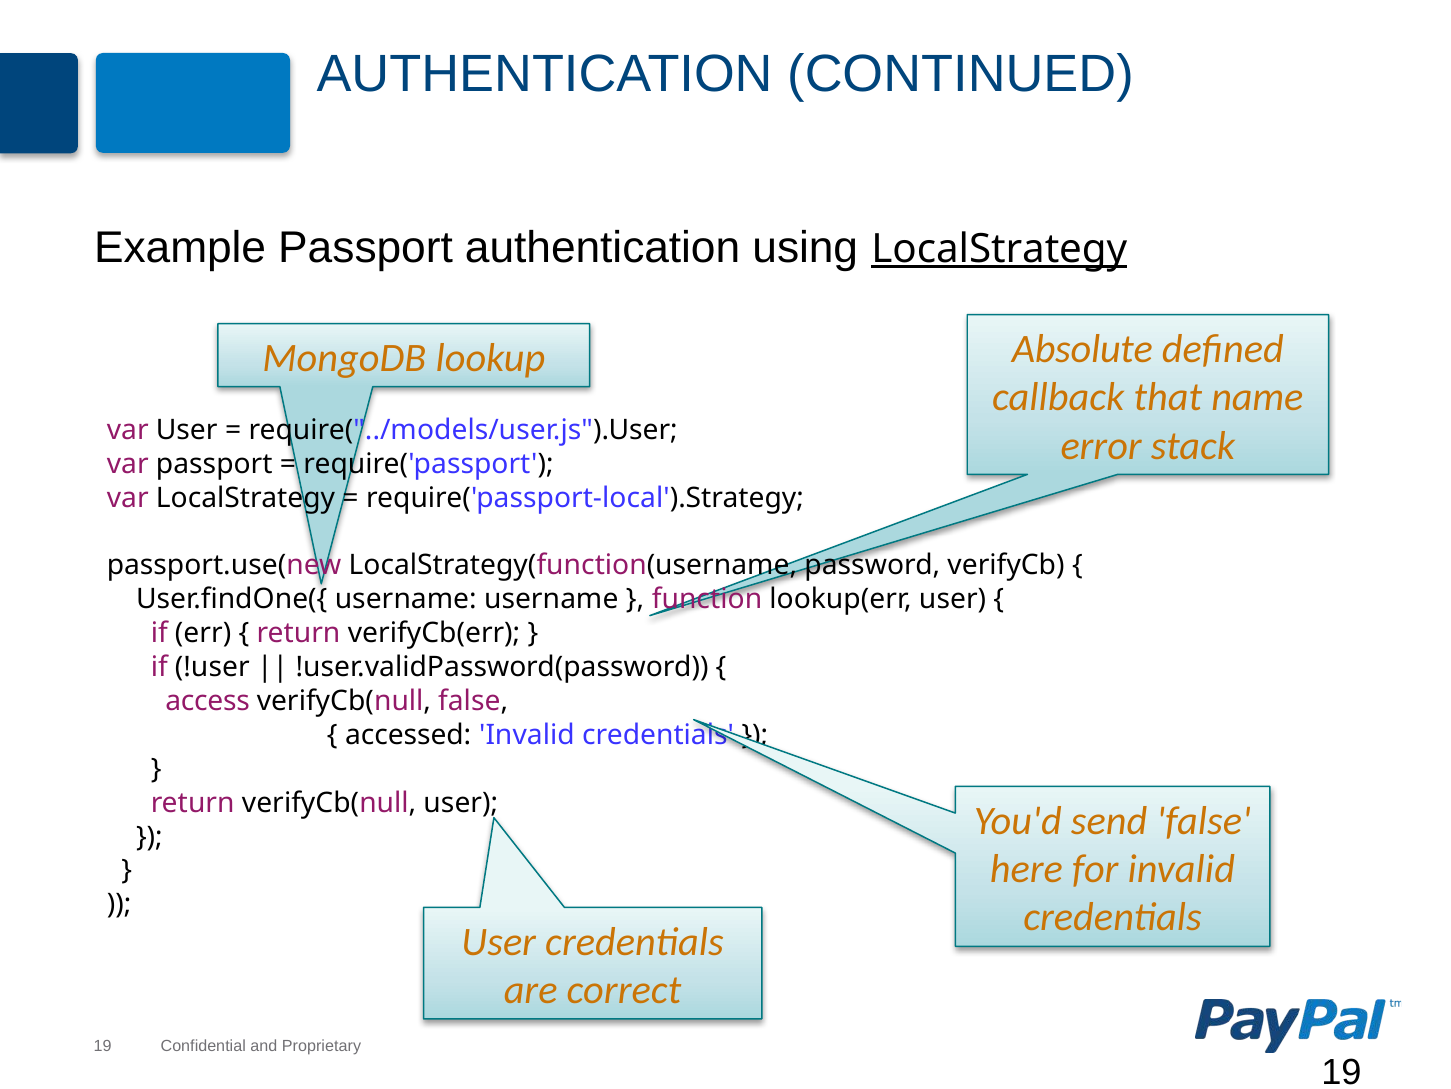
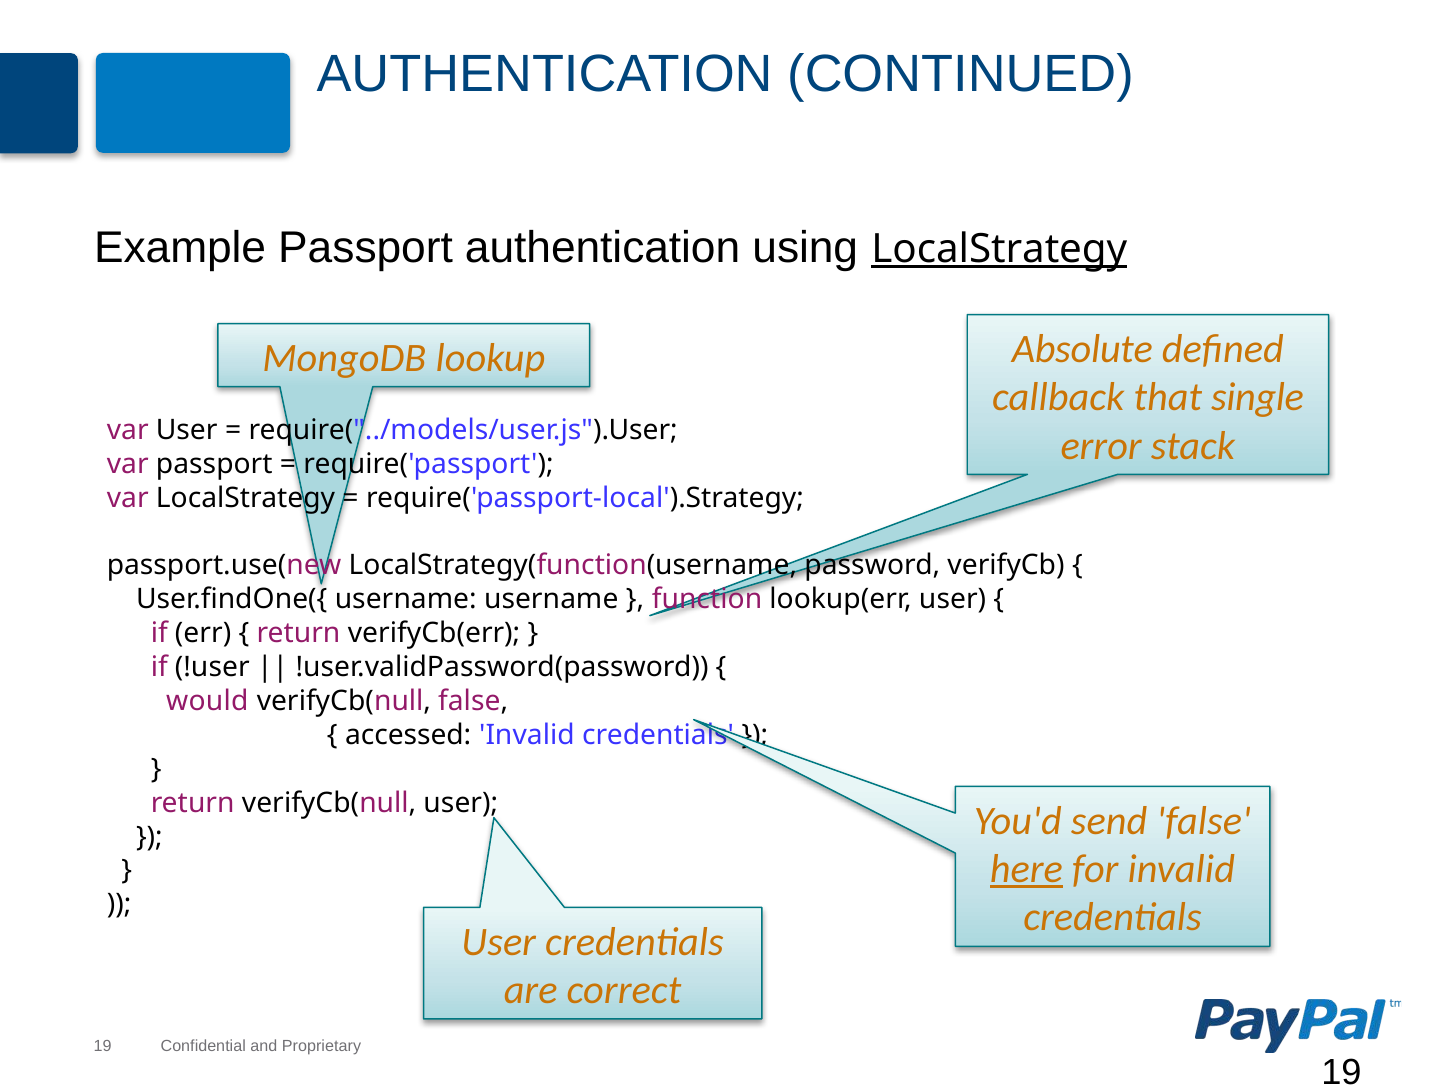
name: name -> single
access: access -> would
here underline: none -> present
